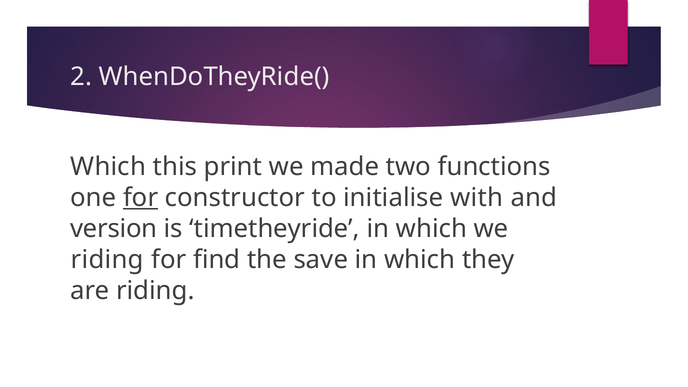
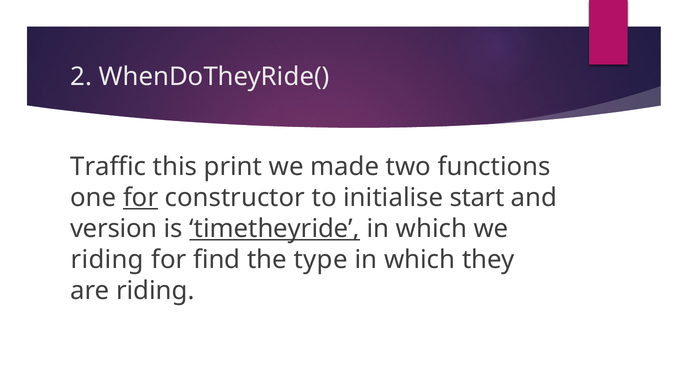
Which at (108, 167): Which -> Traffic
with: with -> start
timetheyride underline: none -> present
save: save -> type
